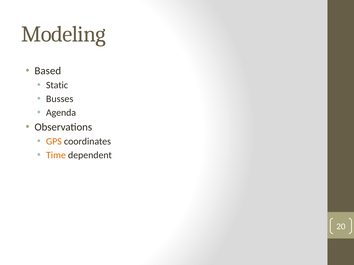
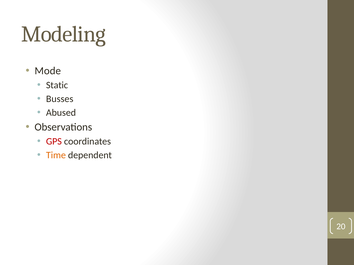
Based: Based -> Mode
Agenda: Agenda -> Abused
GPS colour: orange -> red
